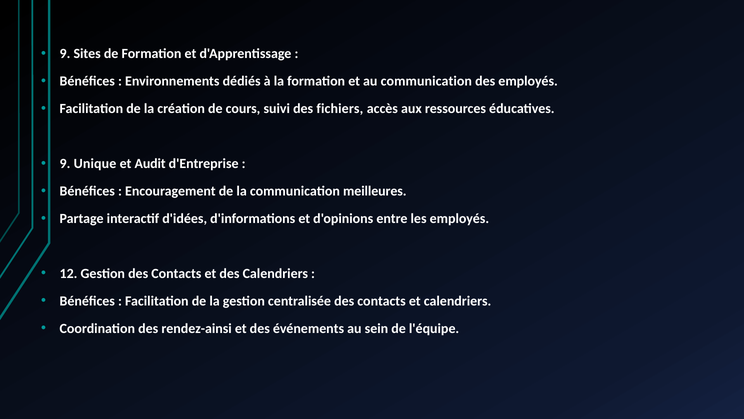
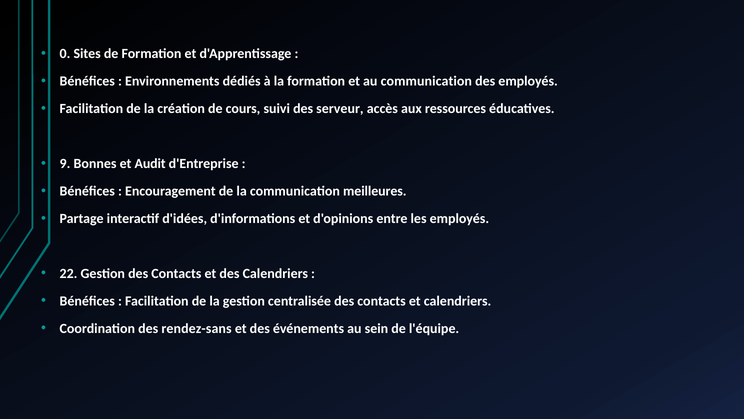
9 at (65, 53): 9 -> 0
fichiers: fichiers -> serveur
Unique: Unique -> Bonnes
12: 12 -> 22
rendez-ainsi: rendez-ainsi -> rendez-sans
